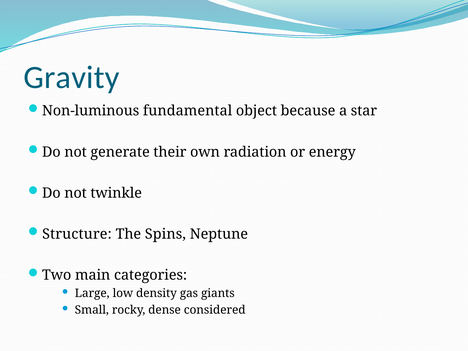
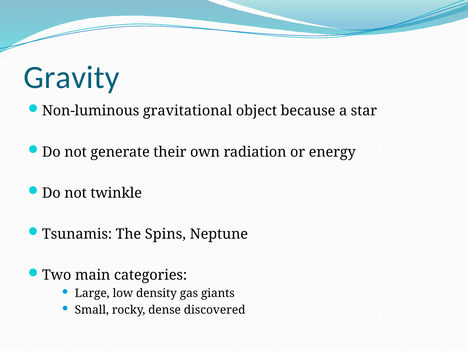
fundamental: fundamental -> gravitational
Structure: Structure -> Tsunamis
considered: considered -> discovered
